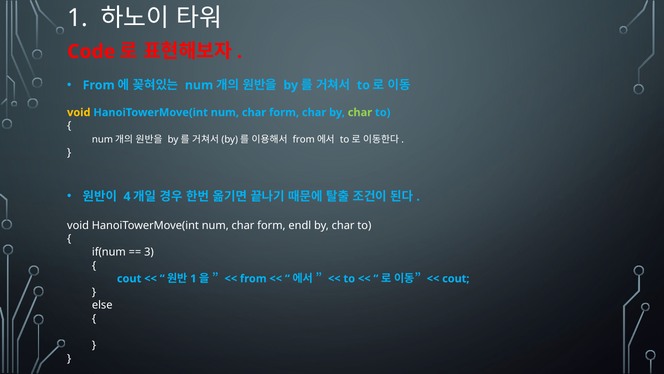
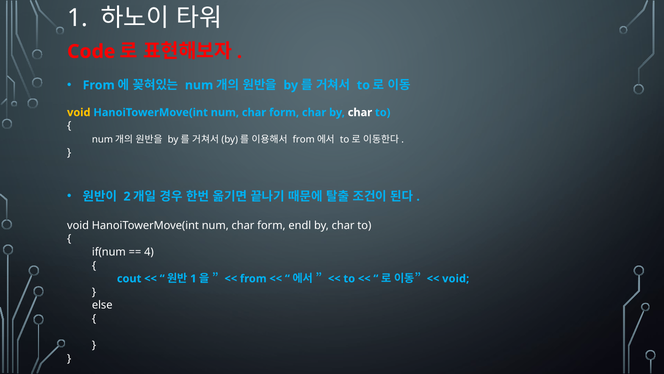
char at (360, 112) colour: light green -> white
4: 4 -> 2
3: 3 -> 4
cout at (456, 278): cout -> void
